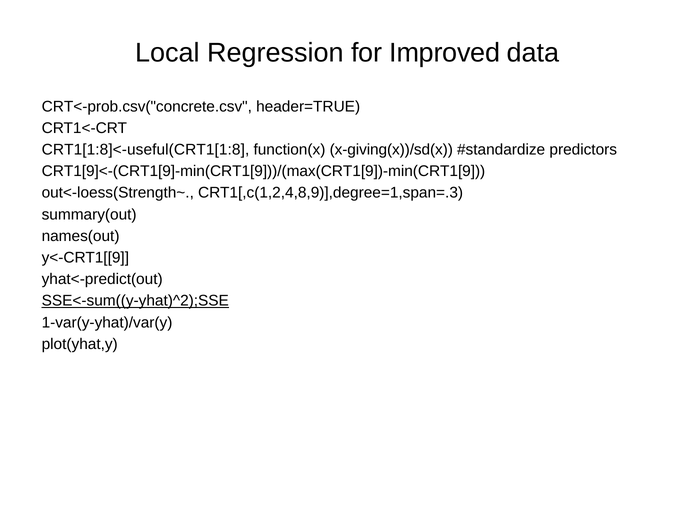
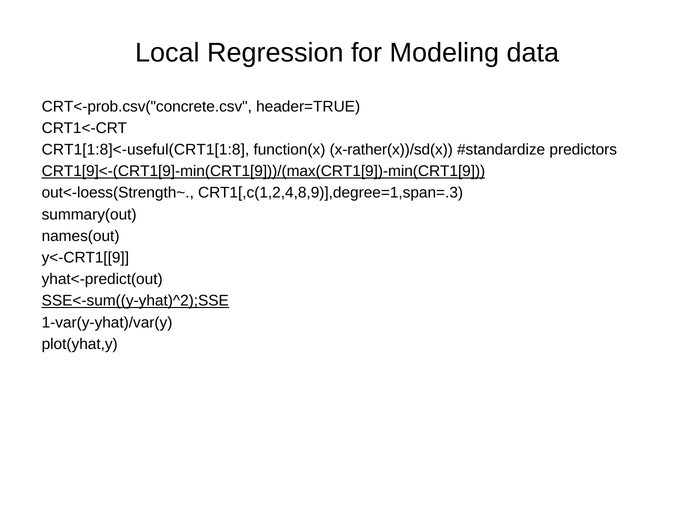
Improved: Improved -> Modeling
x-giving(x))/sd(x: x-giving(x))/sd(x -> x-rather(x))/sd(x
CRT1[9]<-(CRT1[9]-min(CRT1[9]))/(max(CRT1[9])-min(CRT1[9 underline: none -> present
